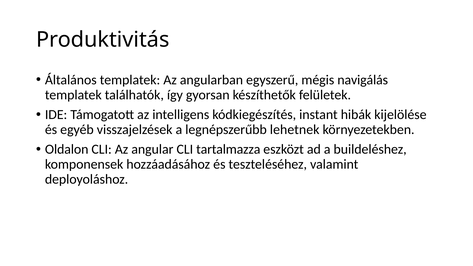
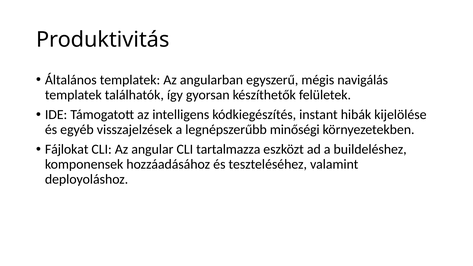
lehetnek: lehetnek -> minőségi
Oldalon: Oldalon -> Fájlokat
